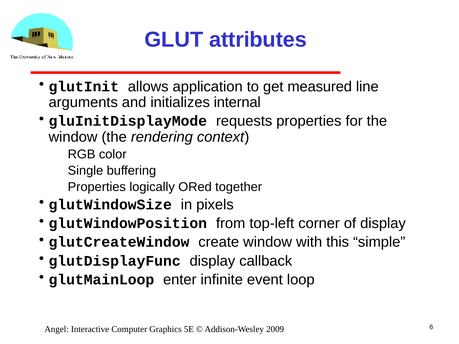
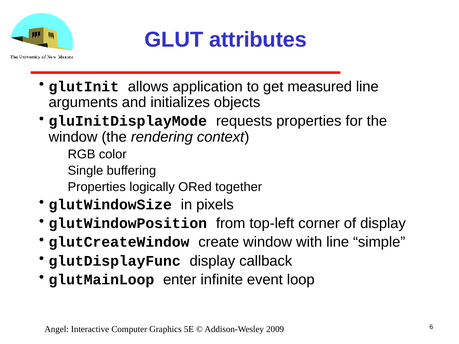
internal: internal -> objects
with this: this -> line
